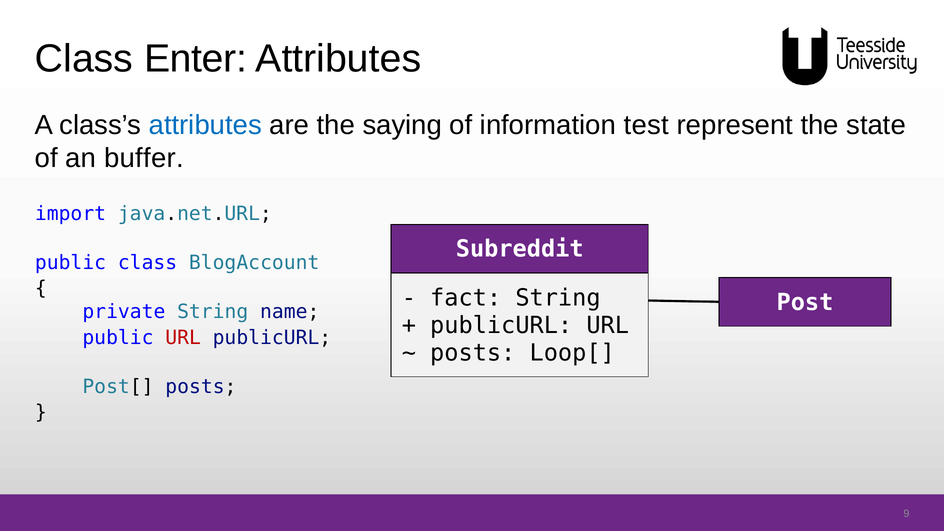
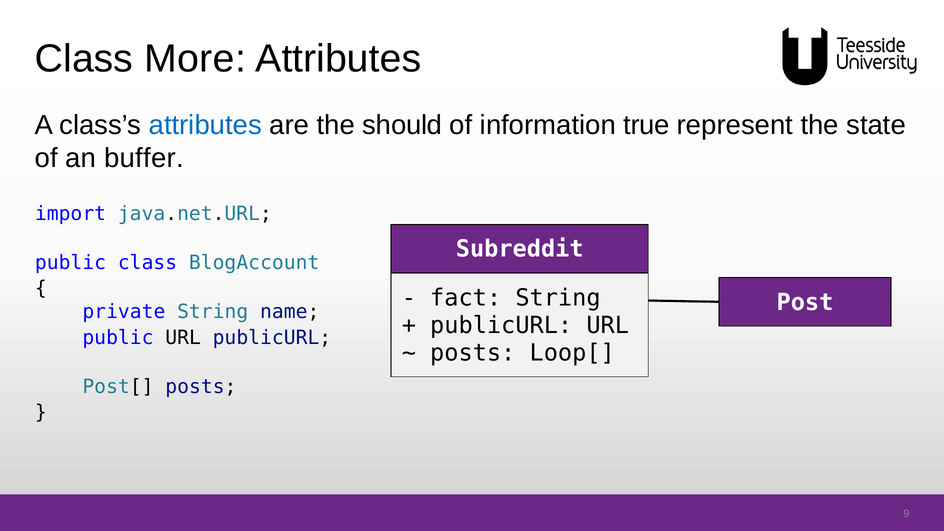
Enter: Enter -> More
saying: saying -> should
test: test -> true
URL at (183, 338) colour: red -> black
